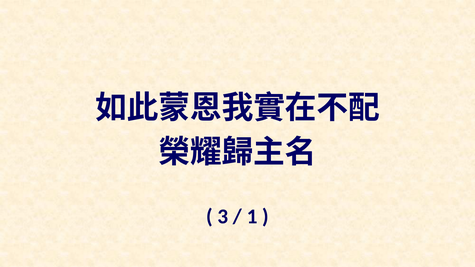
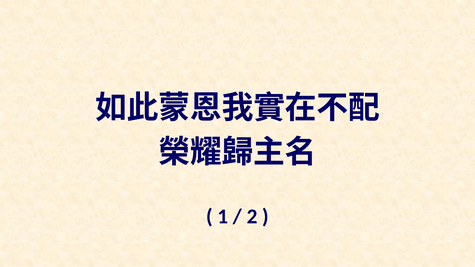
3: 3 -> 1
1: 1 -> 2
